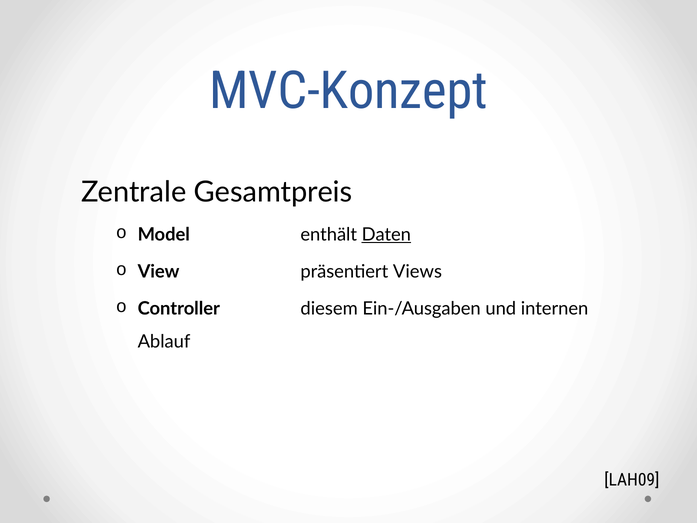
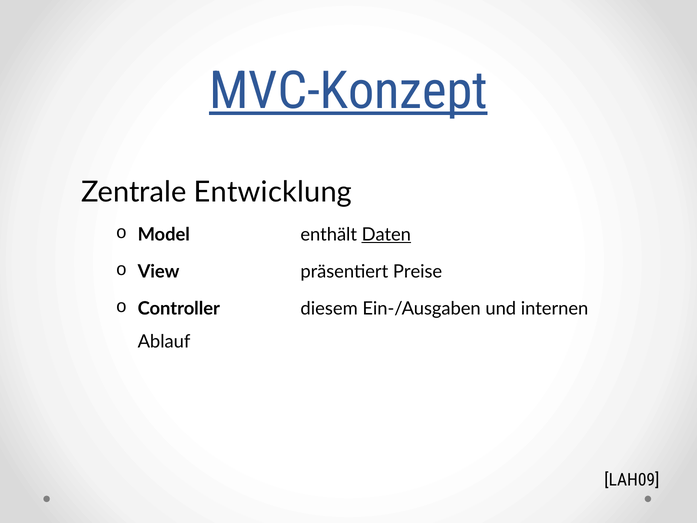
MVC-Konzept underline: none -> present
Gesamtpreis: Gesamtpreis -> Entwicklung
Views: Views -> Preise
